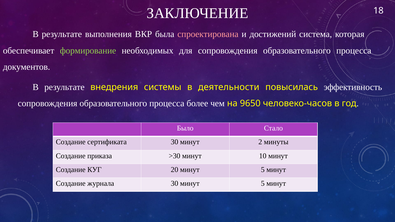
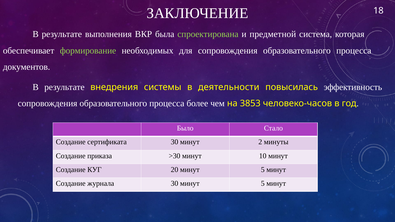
спроектирована colour: pink -> light green
достижений: достижений -> предметной
9650: 9650 -> 3853
